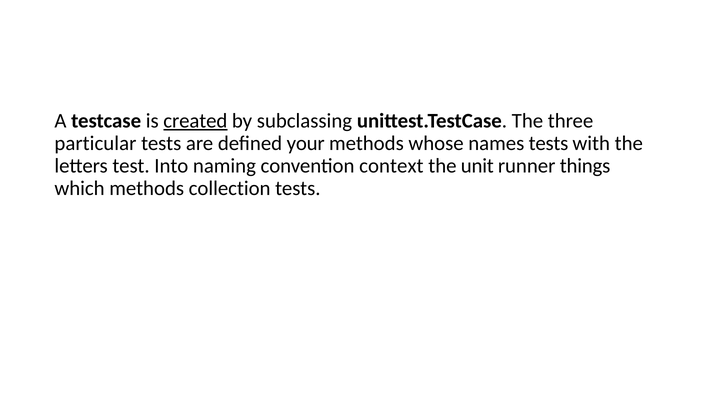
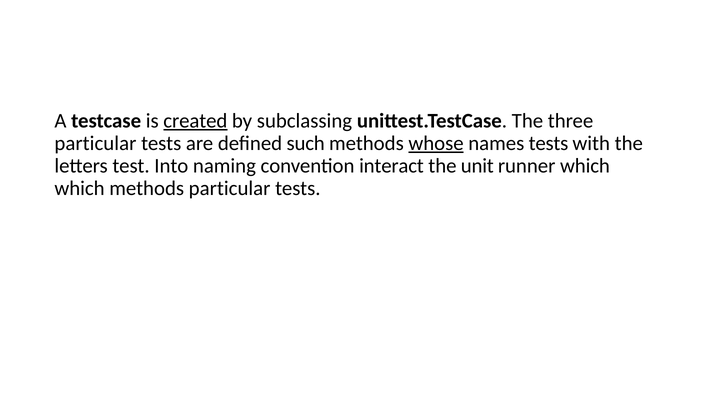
your: your -> such
whose underline: none -> present
context: context -> interact
runner things: things -> which
methods collection: collection -> particular
